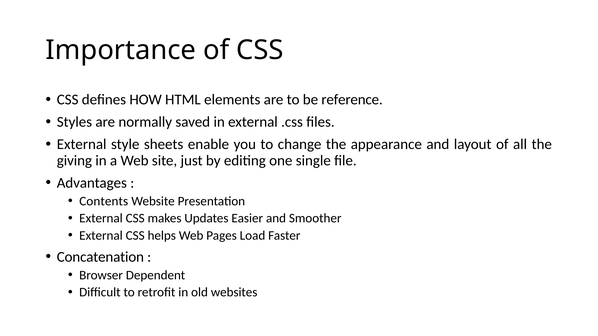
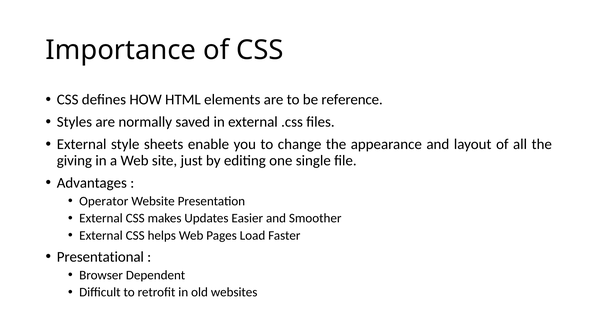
Contents: Contents -> Operator
Concatenation: Concatenation -> Presentational
